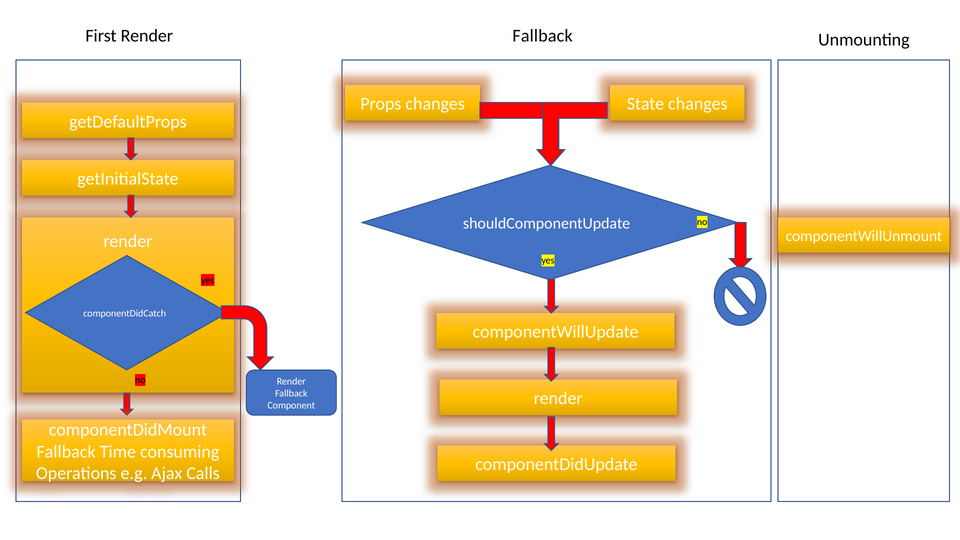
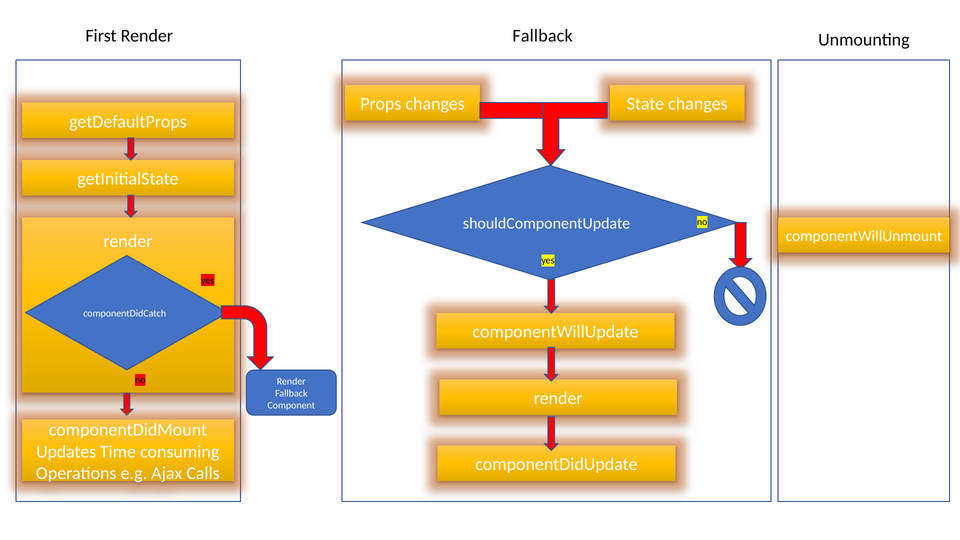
Fallback at (66, 452): Fallback -> Updates
